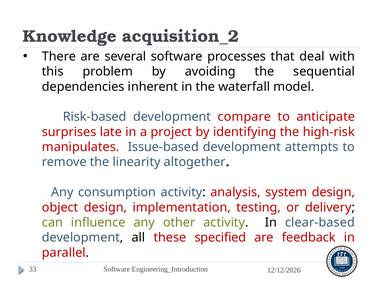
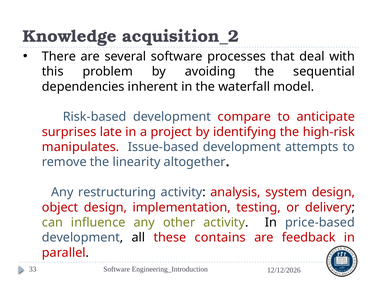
consumption: consumption -> restructuring
clear-based: clear-based -> price-based
specified: specified -> contains
